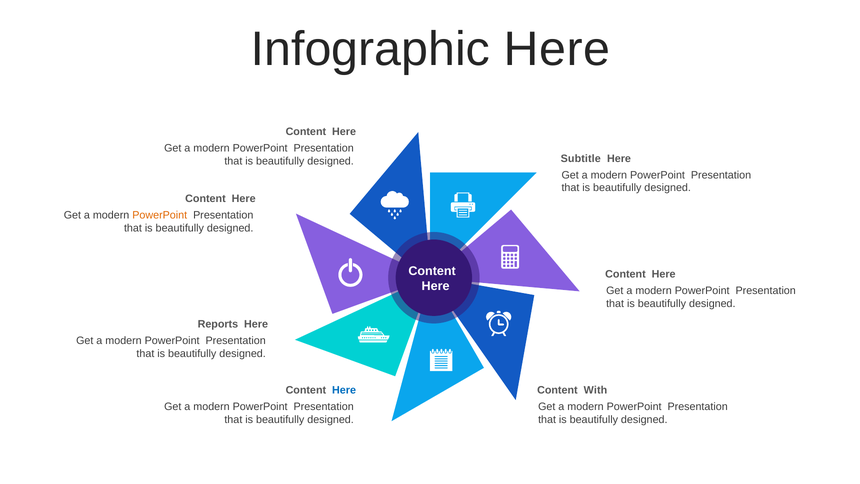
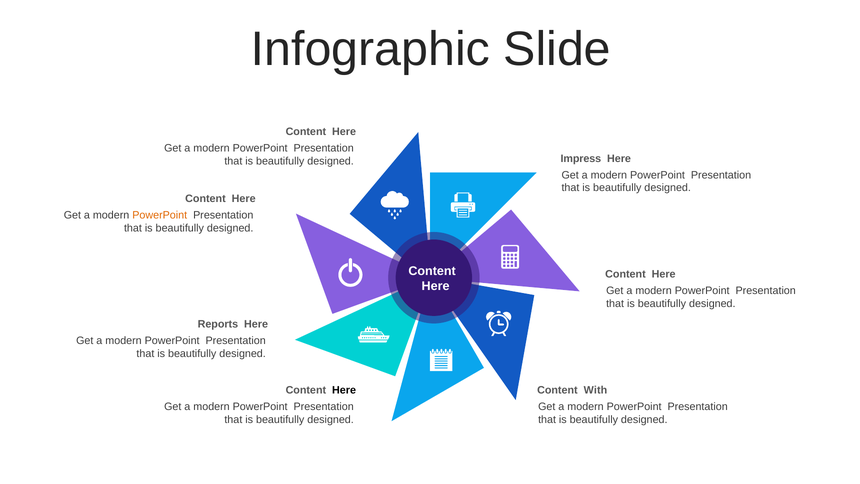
Infographic Here: Here -> Slide
Subtitle: Subtitle -> Impress
Here at (344, 390) colour: blue -> black
